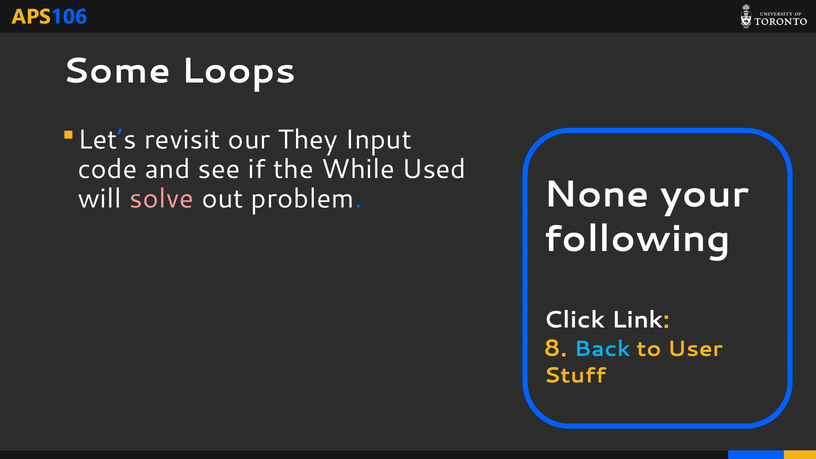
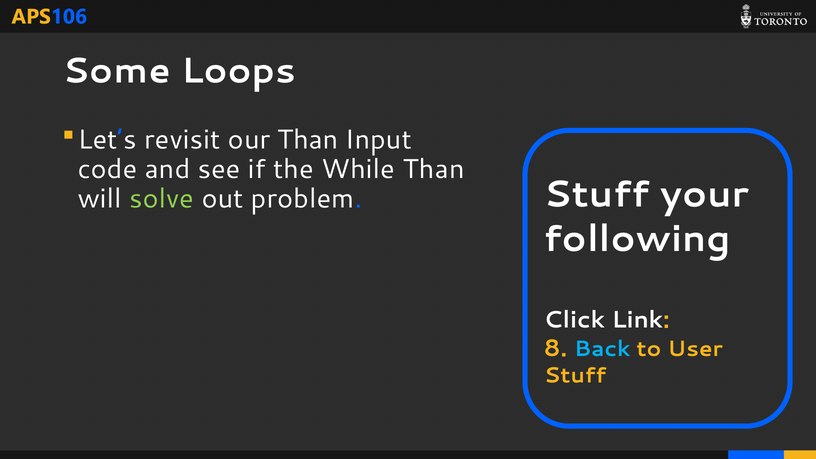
our They: They -> Than
While Used: Used -> Than
solve colour: pink -> light green
problem None: None -> Stuff
